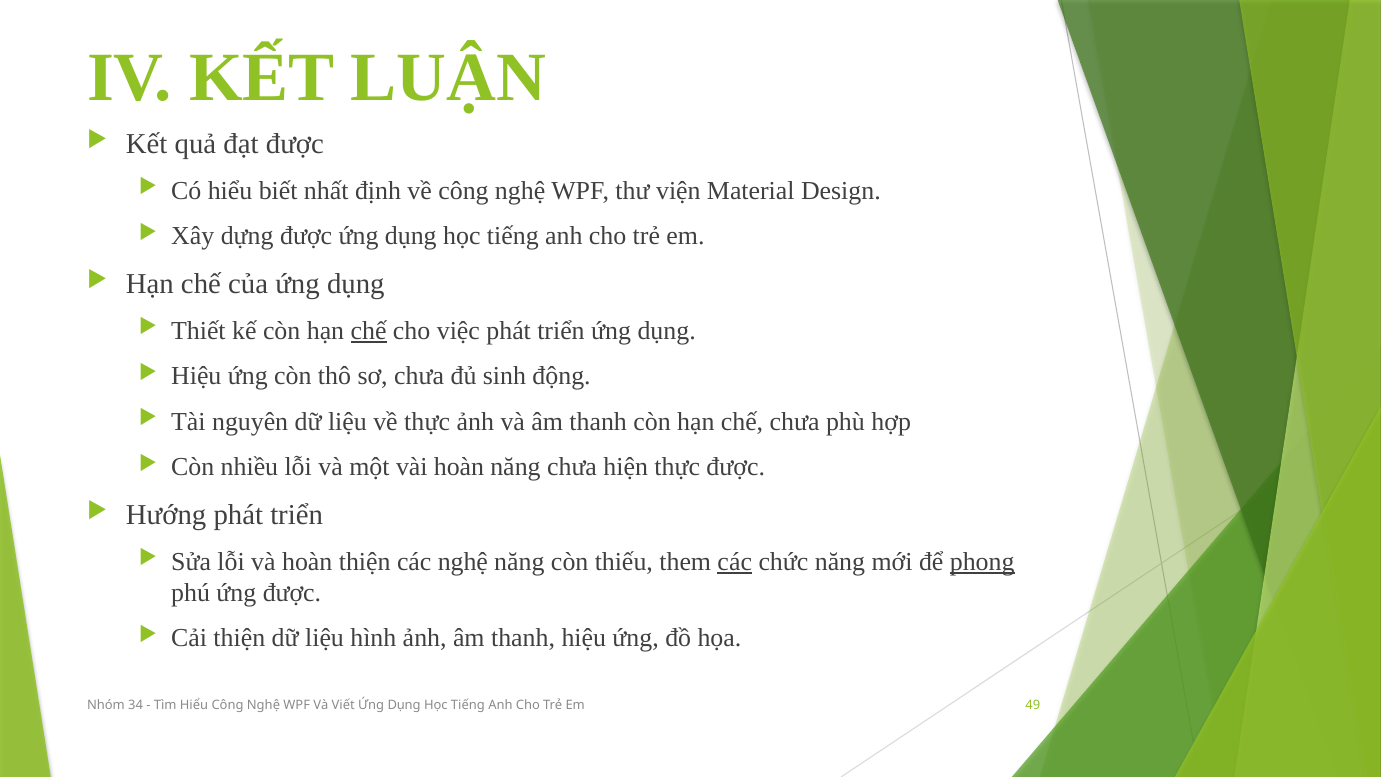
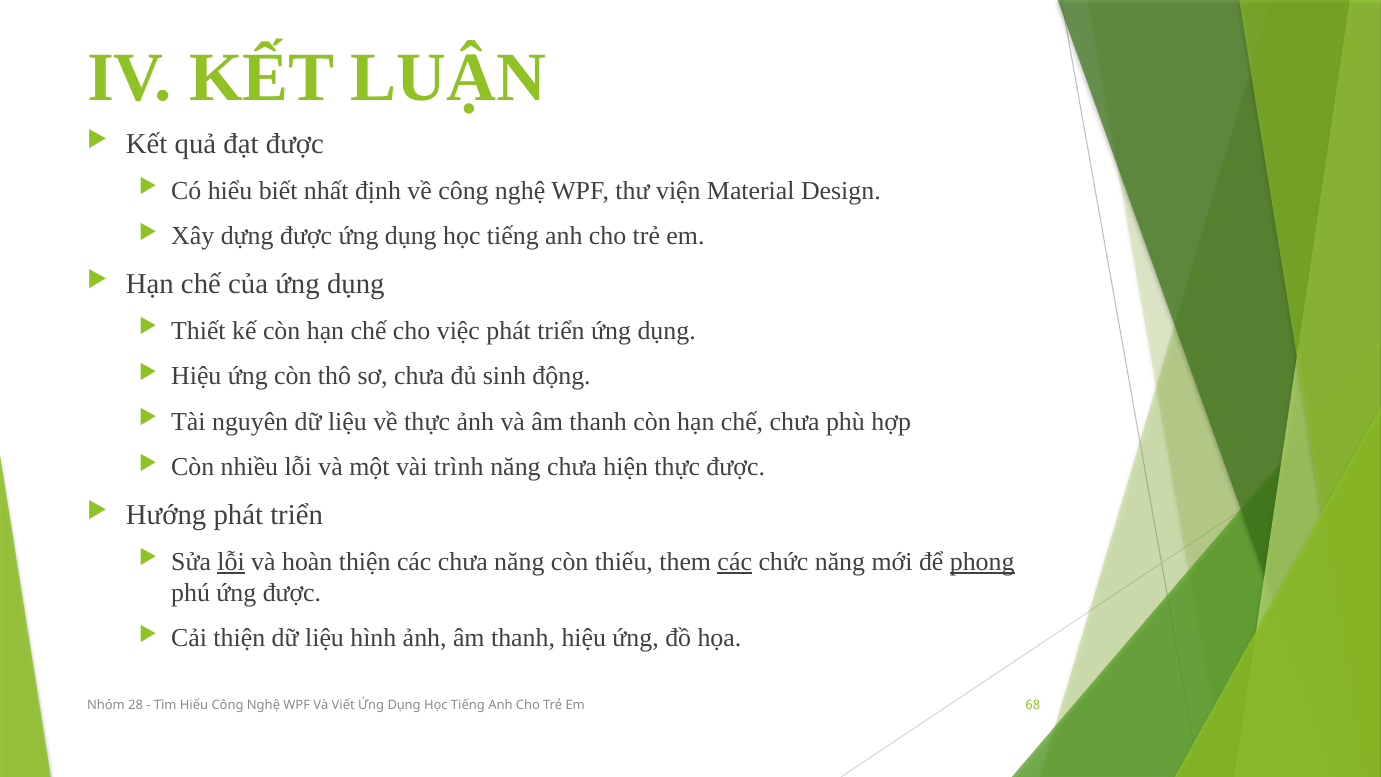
chế at (369, 331) underline: present -> none
vài hoàn: hoàn -> trình
lỗi at (231, 562) underline: none -> present
các nghệ: nghệ -> chưa
34: 34 -> 28
49: 49 -> 68
